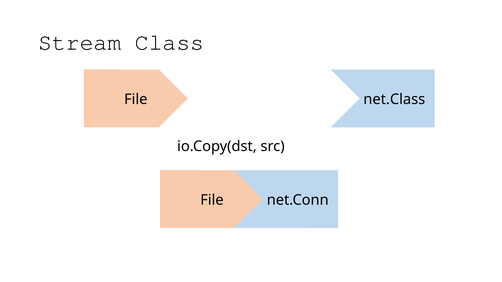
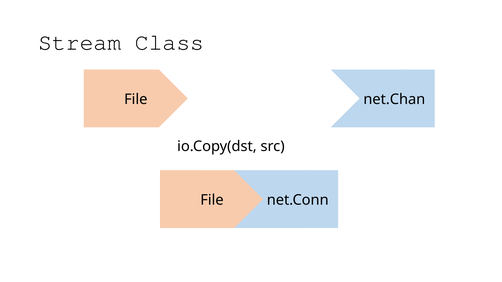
net.Class: net.Class -> net.Chan
